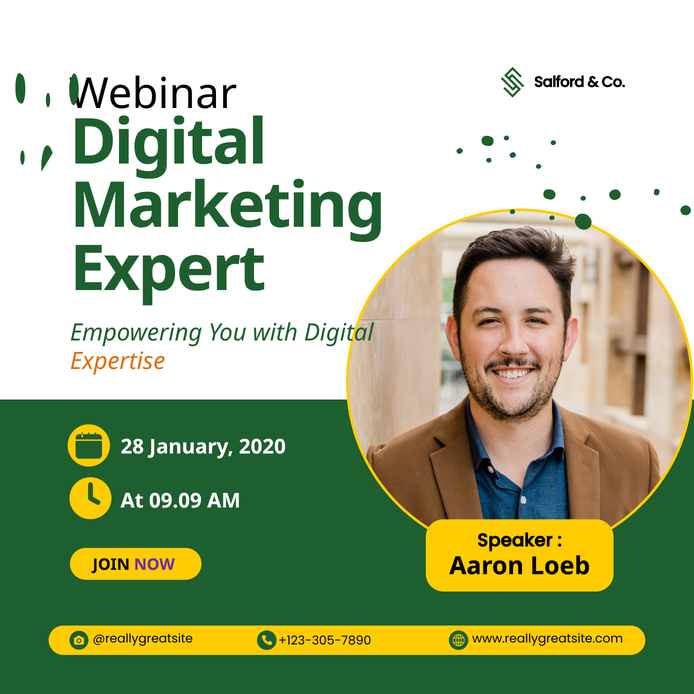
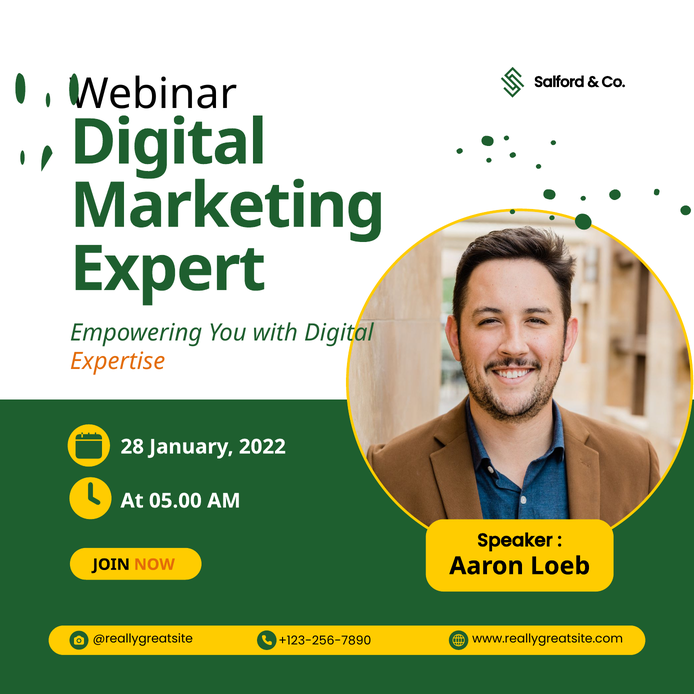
2020: 2020 -> 2022
09.09: 09.09 -> 05.00
NOW colour: purple -> orange
+123-305-7890: +123-305-7890 -> +123-256-7890
